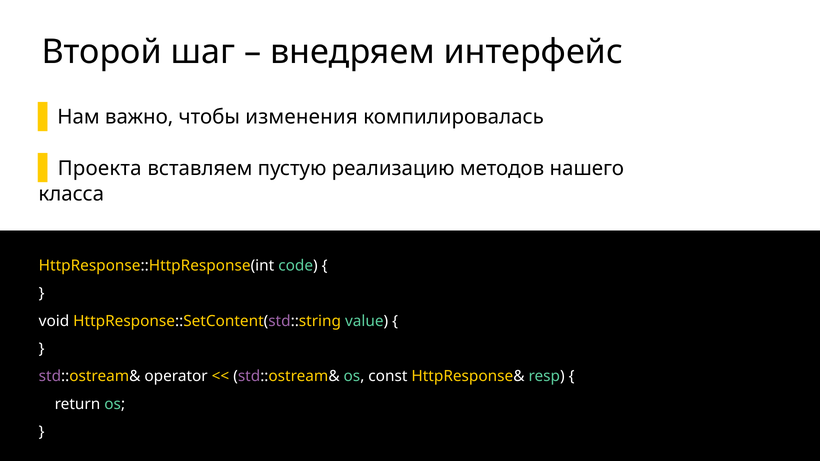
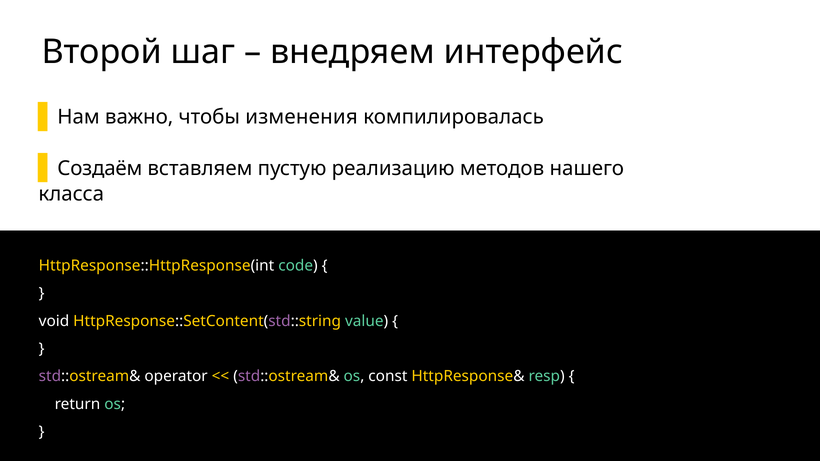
Проекта: Проекта -> Создаём
